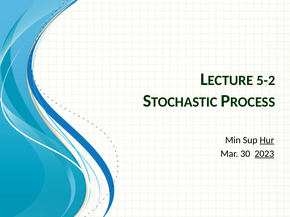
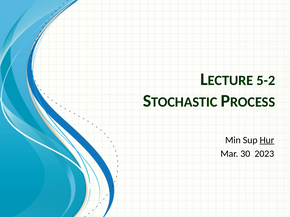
2023 underline: present -> none
